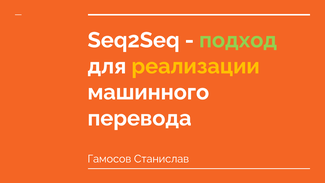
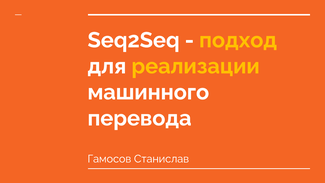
подход colour: light green -> yellow
